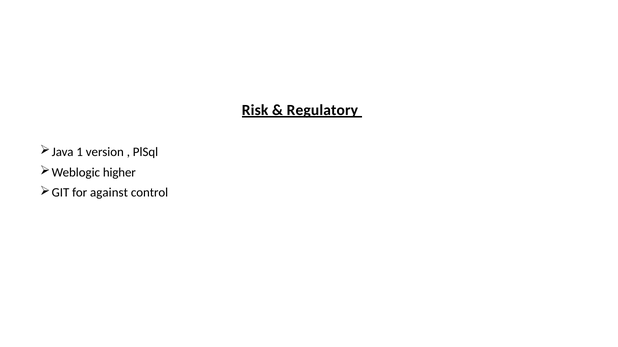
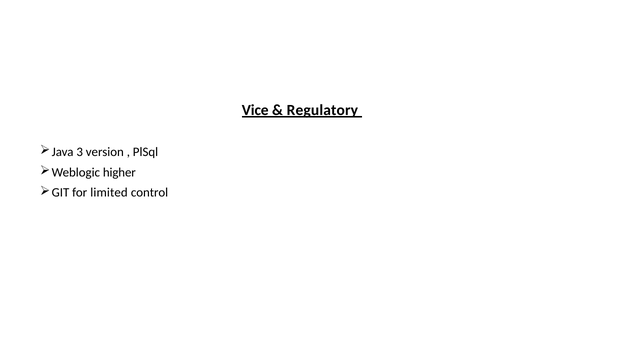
Risk: Risk -> Vice
1: 1 -> 3
against: against -> limited
